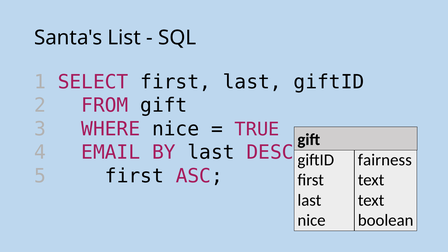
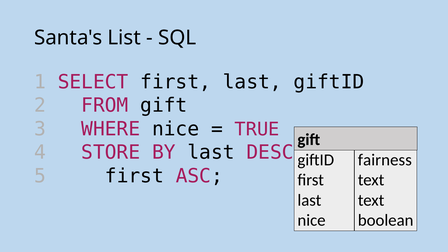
EMAIL: EMAIL -> STORE
